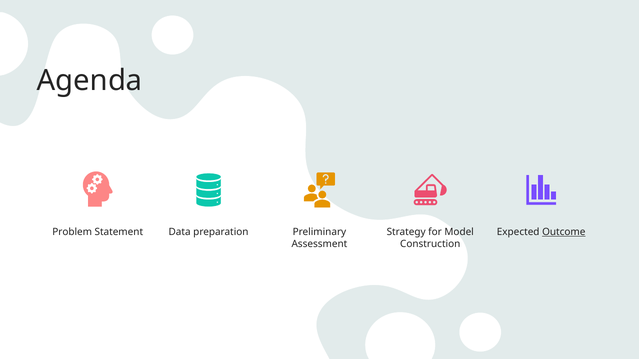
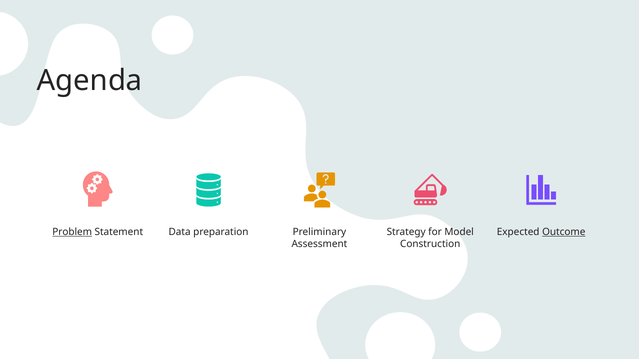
Problem underline: none -> present
